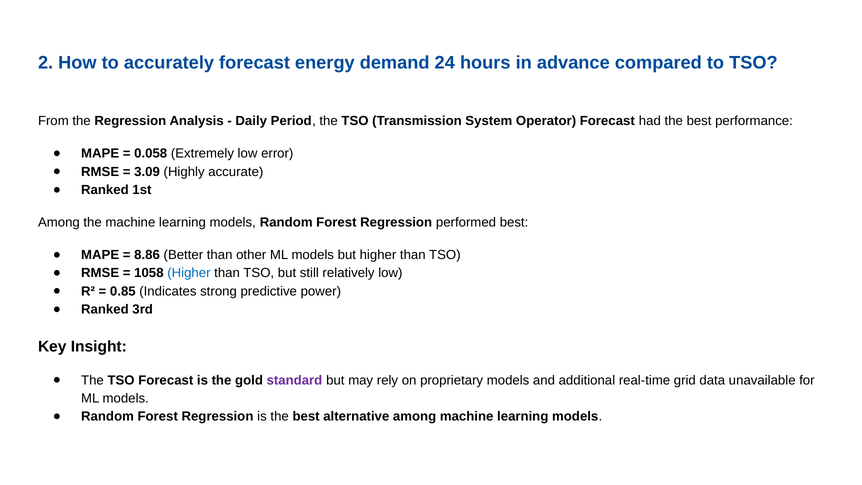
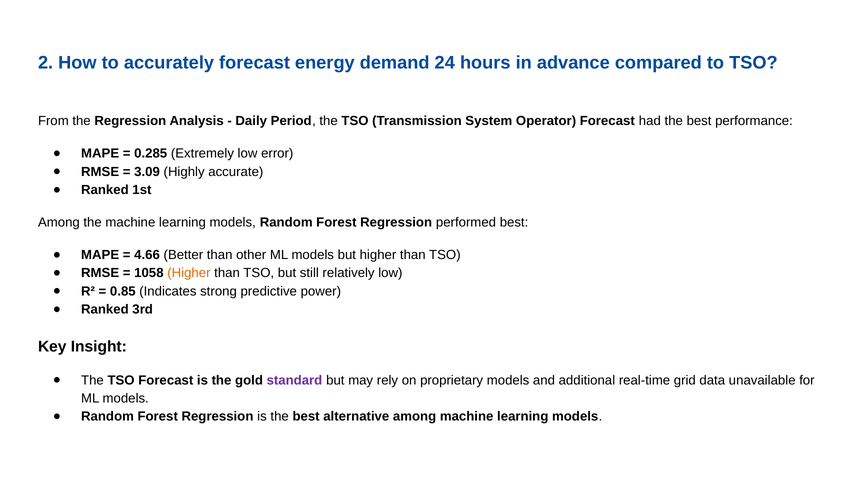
0.058: 0.058 -> 0.285
8.86: 8.86 -> 4.66
Higher at (189, 273) colour: blue -> orange
